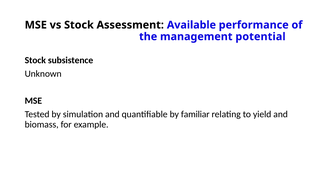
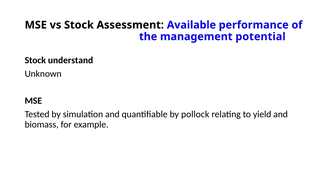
subsistence: subsistence -> understand
familiar: familiar -> pollock
